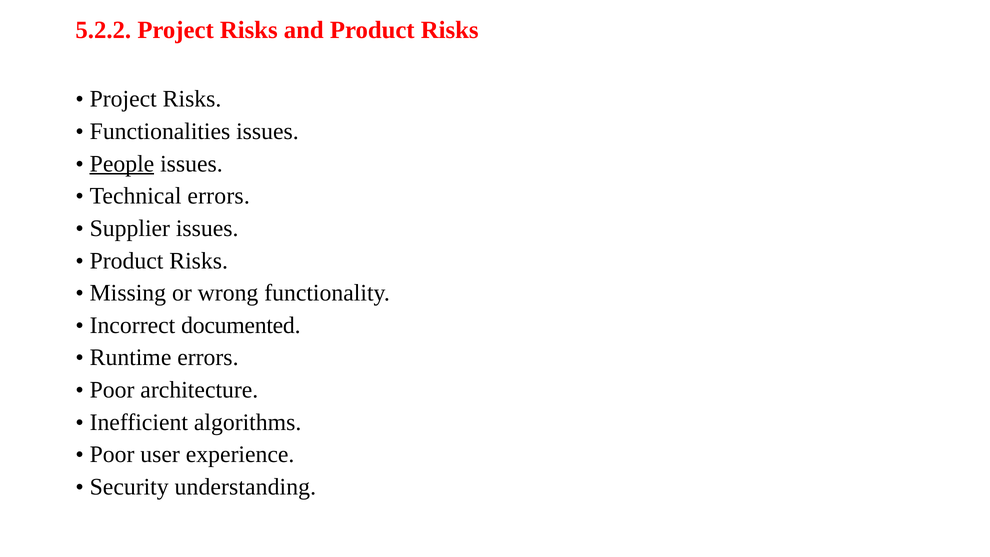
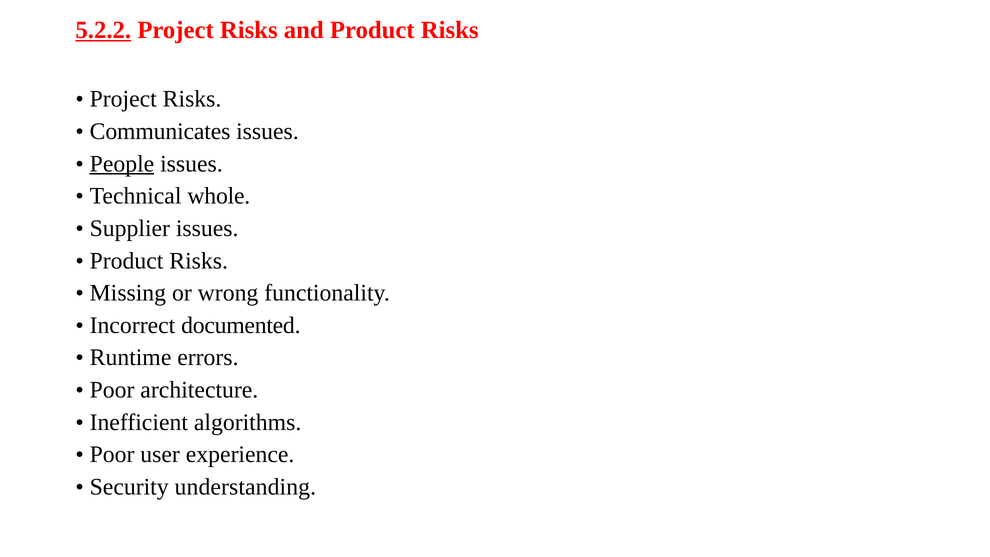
5.2.2 underline: none -> present
Functionalities: Functionalities -> Communicates
Technical errors: errors -> whole
